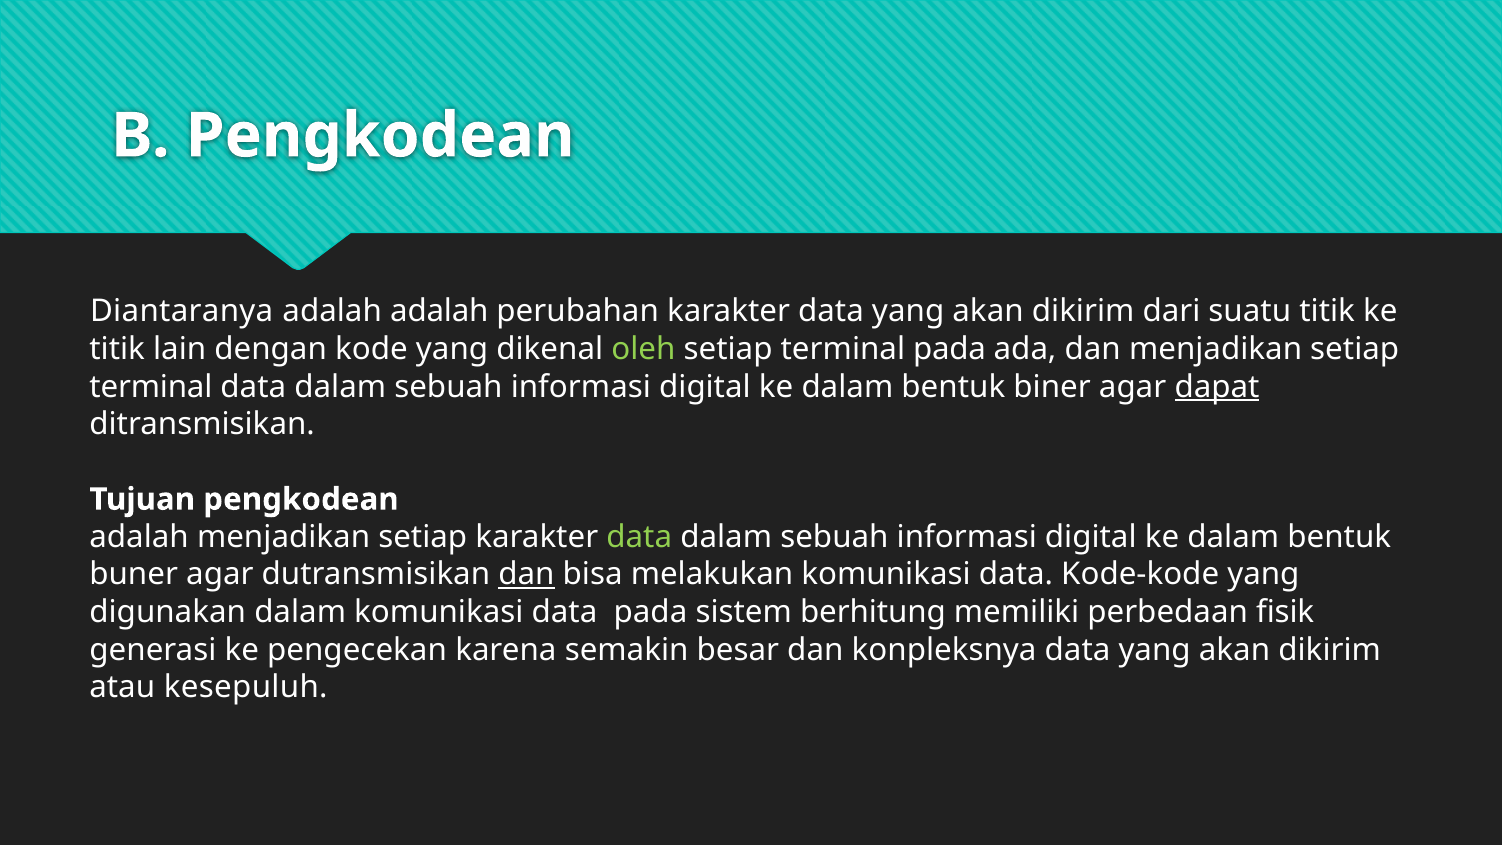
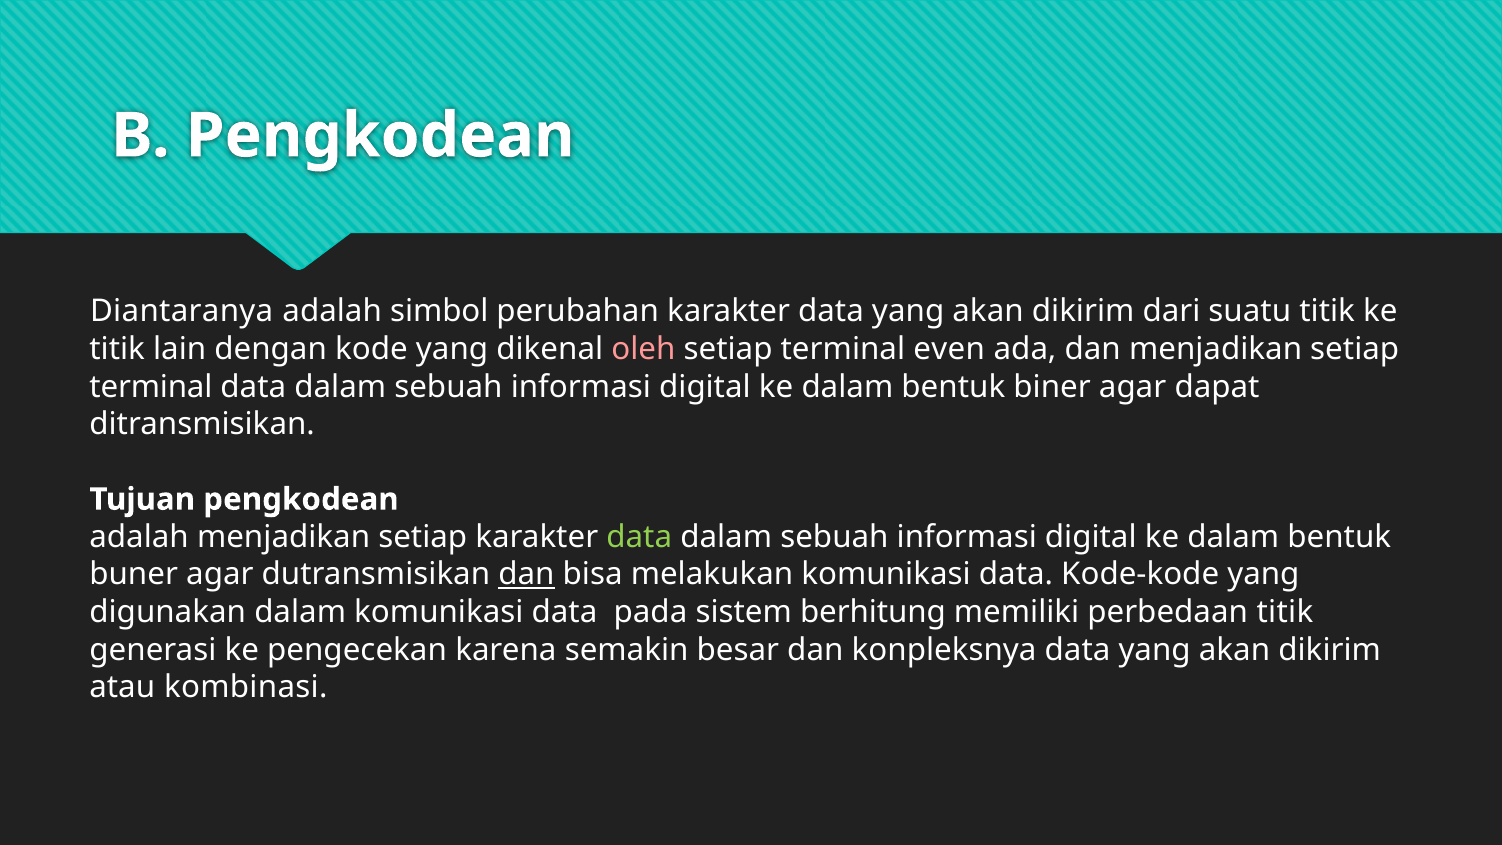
adalah adalah: adalah -> simbol
oleh colour: light green -> pink
terminal pada: pada -> even
dapat underline: present -> none
perbedaan fisik: fisik -> titik
kesepuluh: kesepuluh -> kombinasi
